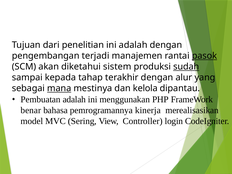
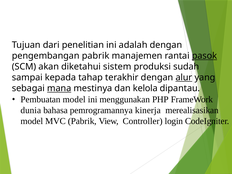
pengembangan terjadi: terjadi -> pabrik
sudah underline: present -> none
alur underline: none -> present
Pembuatan adalah: adalah -> model
benar: benar -> dunia
MVC Sering: Sering -> Pabrik
